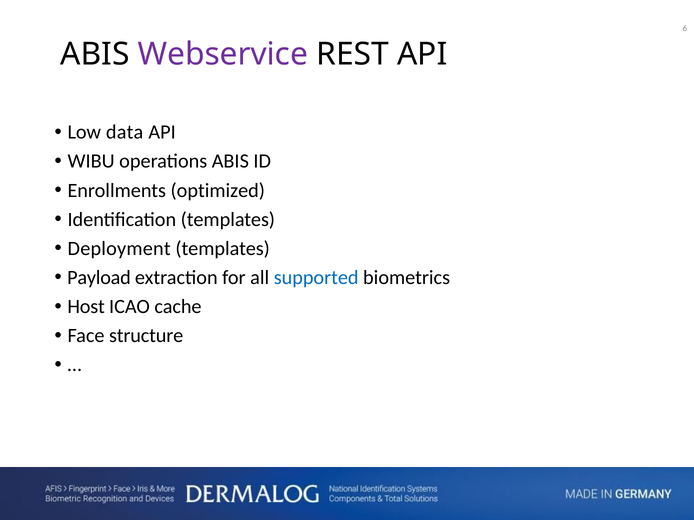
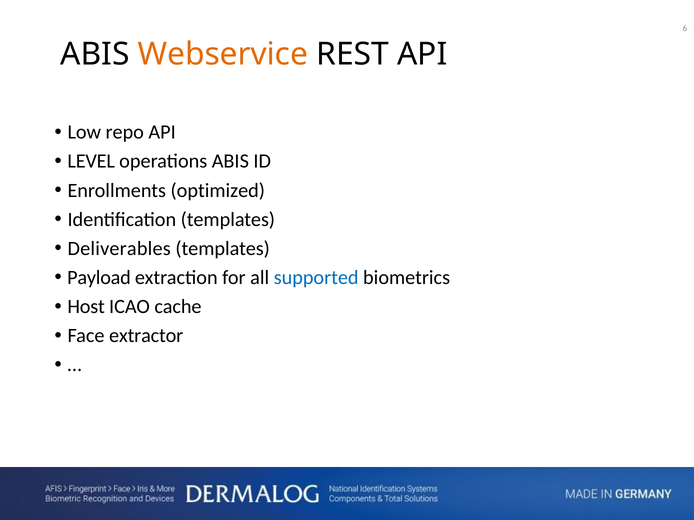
Webservice colour: purple -> orange
data: data -> repo
WIBU: WIBU -> LEVEL
Deployment: Deployment -> Deliverables
structure: structure -> extractor
